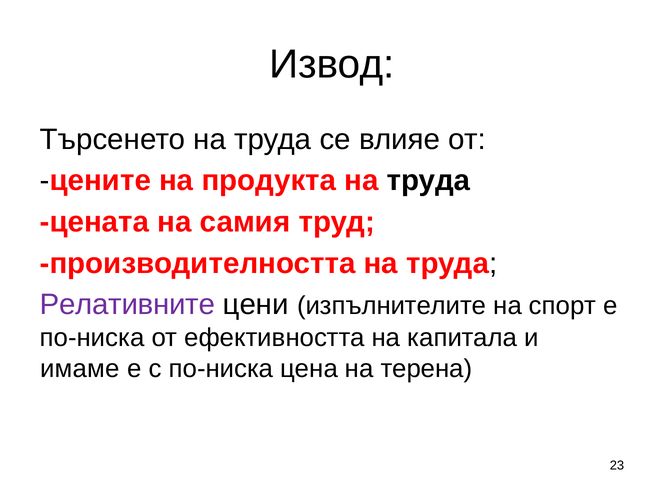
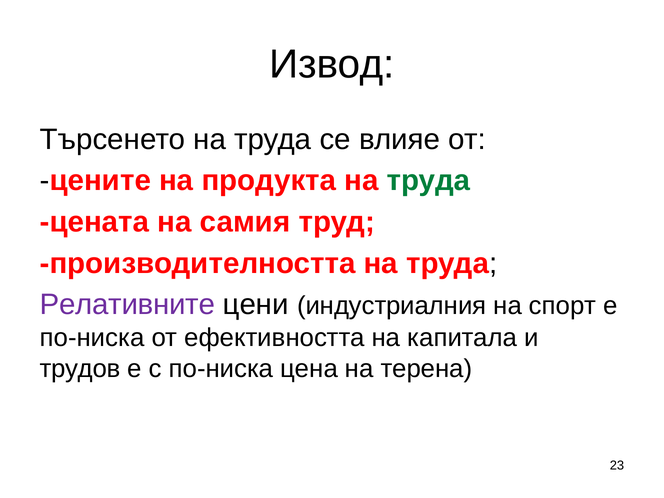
труда at (428, 181) colour: black -> green
изпълнителите: изпълнителите -> индycтpиaлния
имаме: имаме -> трудов
